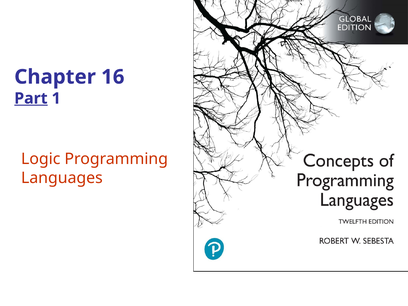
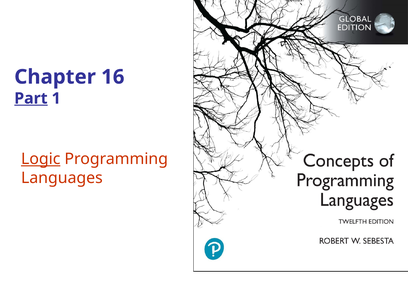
Logic underline: none -> present
